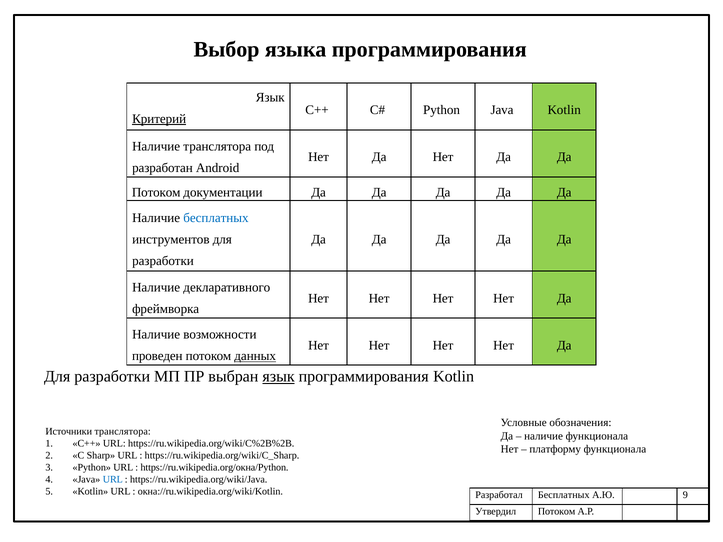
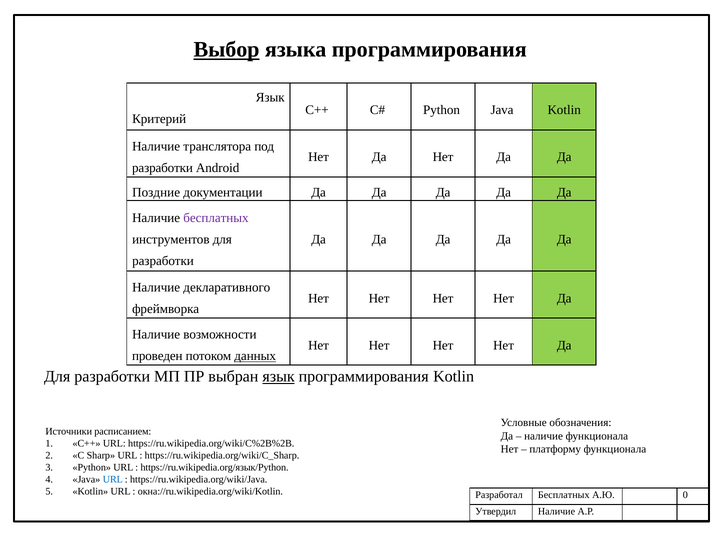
Выбор underline: none -> present
Критерий underline: present -> none
разработан at (162, 168): разработан -> разработки
Потоком at (156, 193): Потоком -> Поздние
бесплатных at (216, 218) colour: blue -> purple
Источники транслятора: транслятора -> расписанием
https://ru.wikipedia.org/окна/Python: https://ru.wikipedia.org/окна/Python -> https://ru.wikipedia.org/язык/Python
9: 9 -> 0
Утвердил Потоком: Потоком -> Наличие
